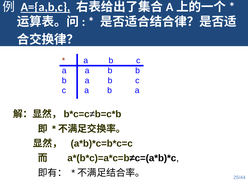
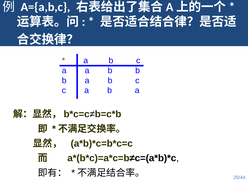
A={a,b,c underline: present -> none
